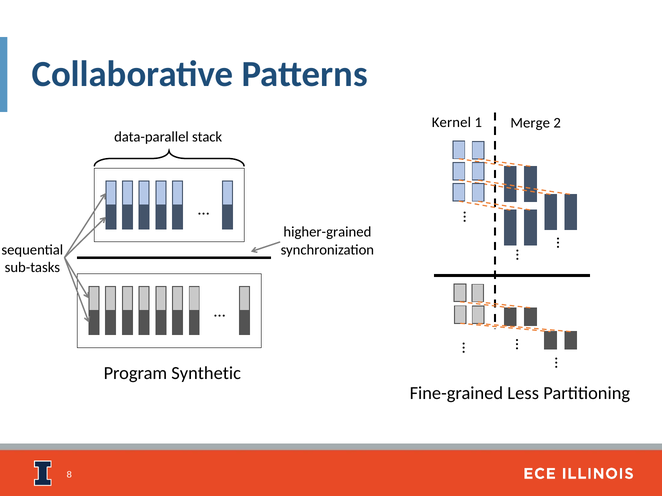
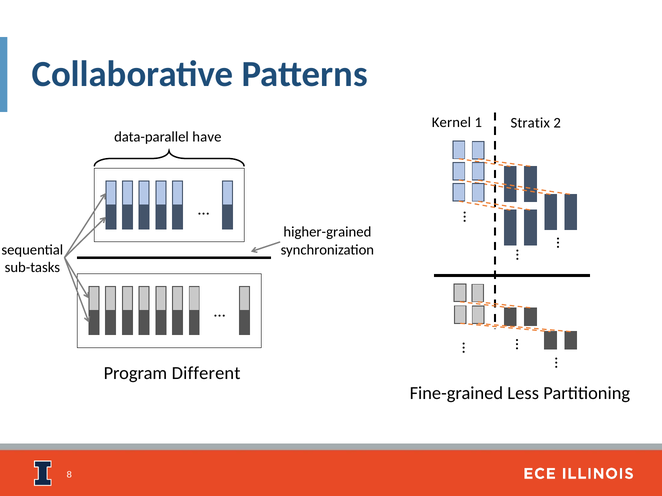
Merge: Merge -> Stratix
stack: stack -> have
Synthetic: Synthetic -> Different
